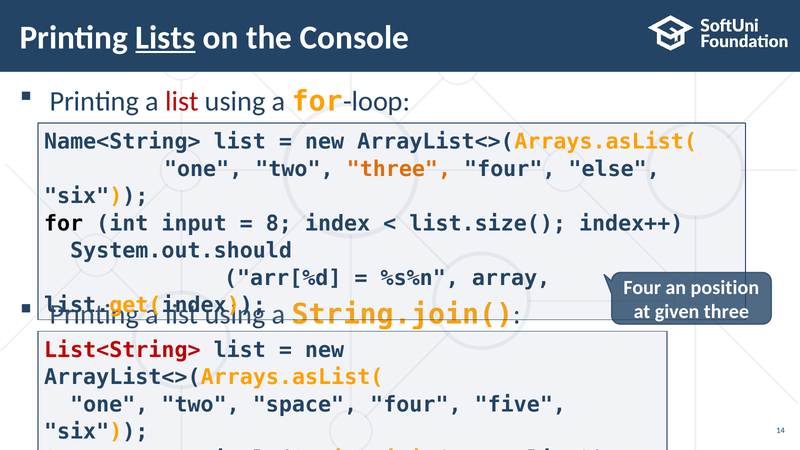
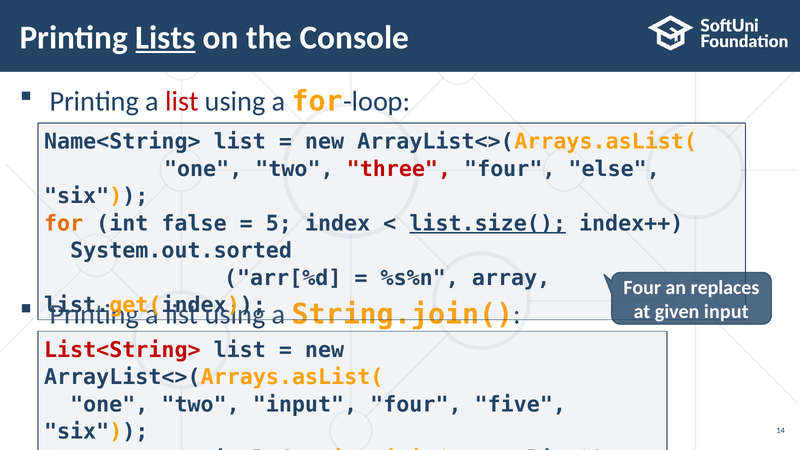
three at (399, 169) colour: orange -> red
for colour: black -> orange
input: input -> false
8: 8 -> 5
list.size( underline: none -> present
System.out.should: System.out.should -> System.out.sorted
position: position -> replaces
given three: three -> input
two space: space -> input
